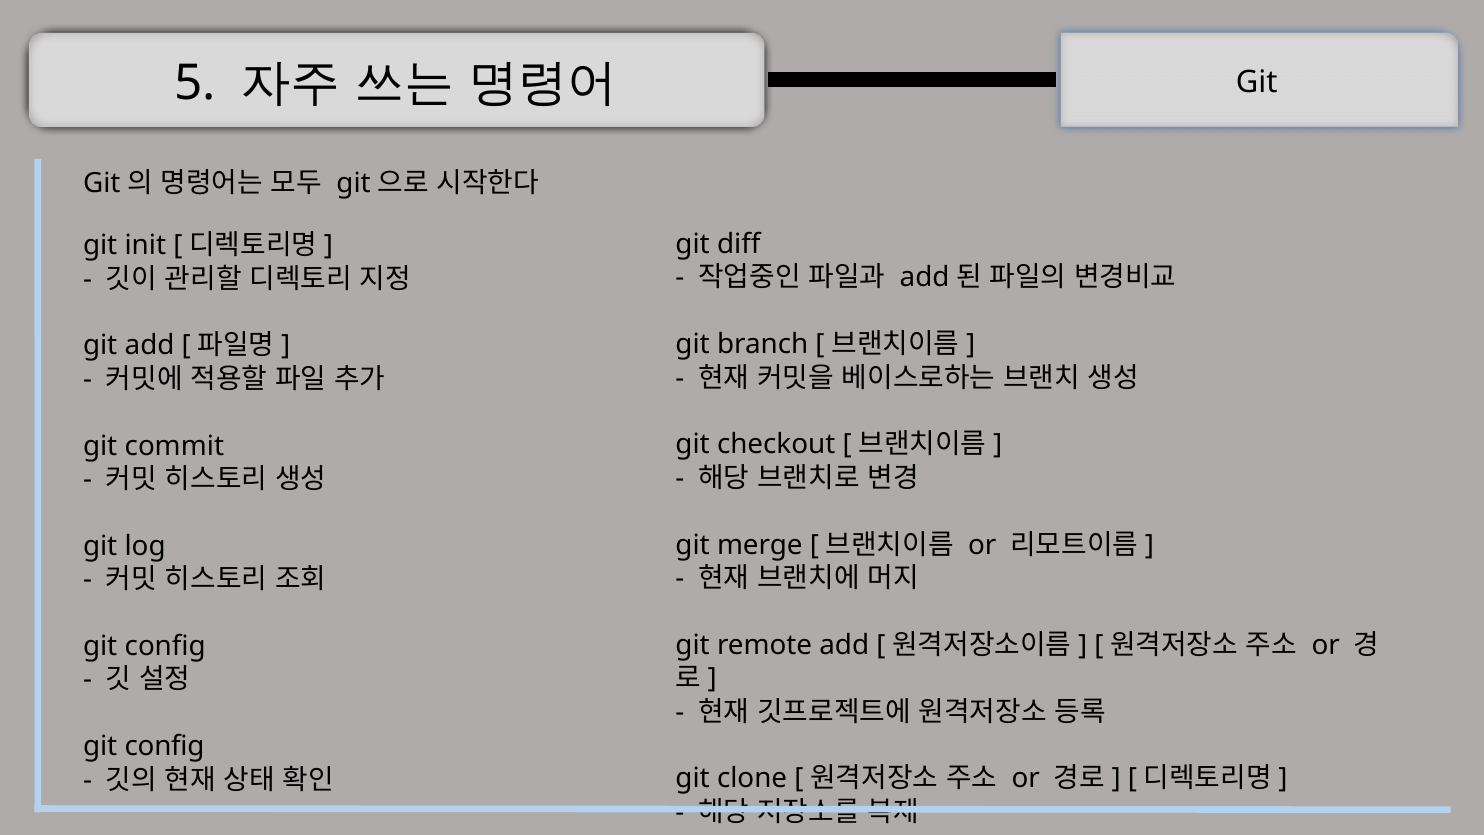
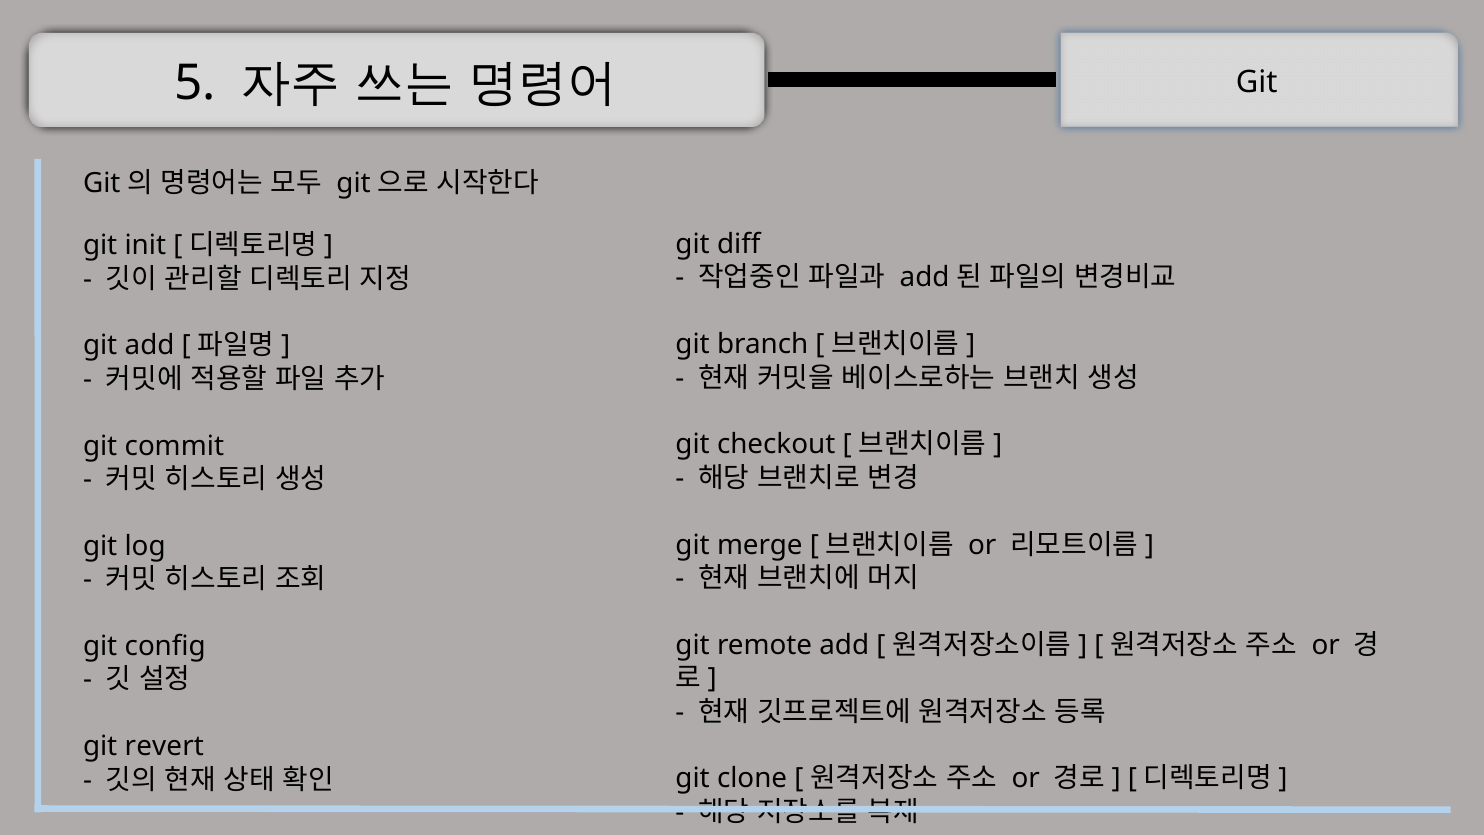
config at (165, 746): config -> revert
